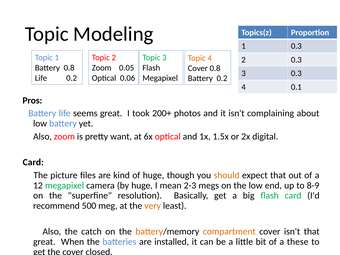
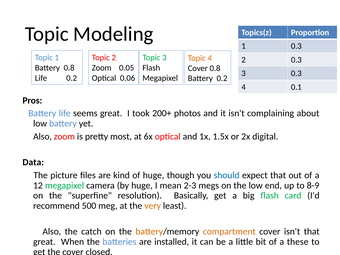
want: want -> most
Card at (33, 162): Card -> Data
should colour: orange -> blue
